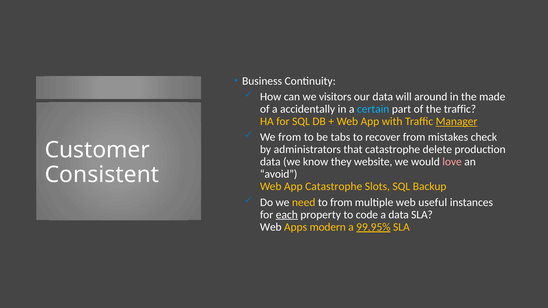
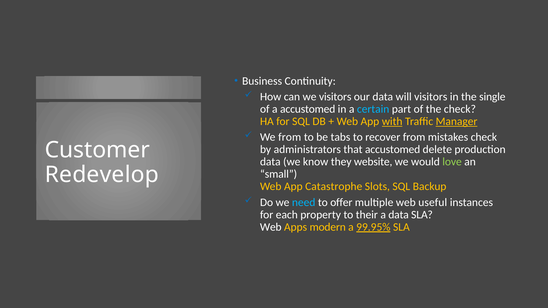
will around: around -> visitors
made: made -> single
a accidentally: accidentally -> accustomed
the traffic: traffic -> check
with underline: none -> present
that catastrophe: catastrophe -> accustomed
love colour: pink -> light green
Consistent: Consistent -> Redevelop
avoid: avoid -> small
need colour: yellow -> light blue
to from: from -> offer
each underline: present -> none
code: code -> their
